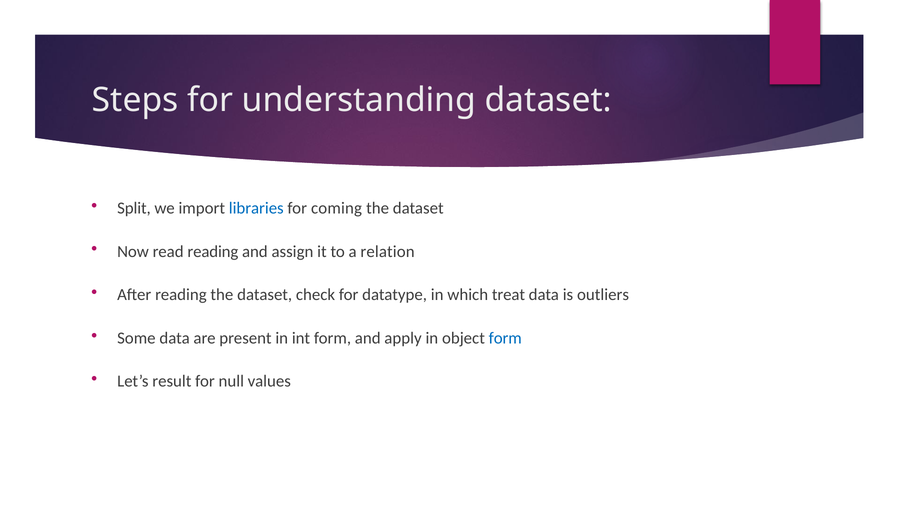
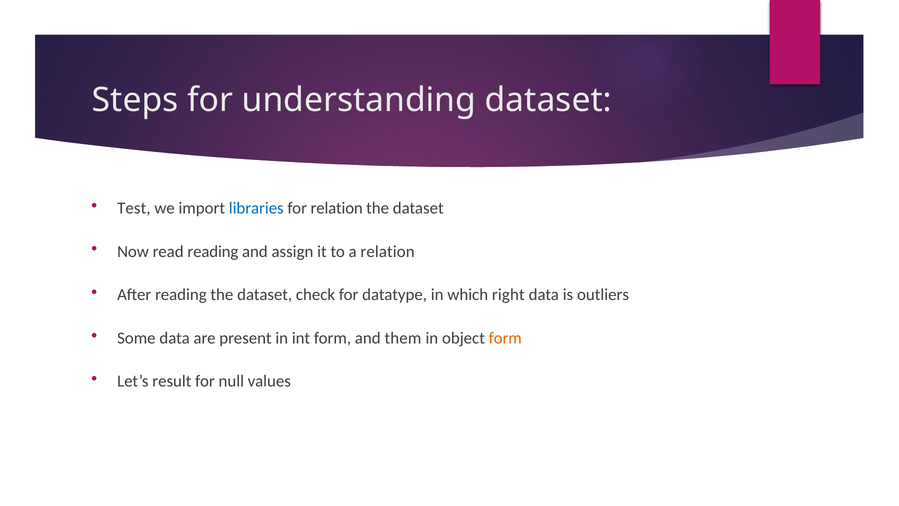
Split: Split -> Test
for coming: coming -> relation
treat: treat -> right
apply: apply -> them
form at (505, 338) colour: blue -> orange
